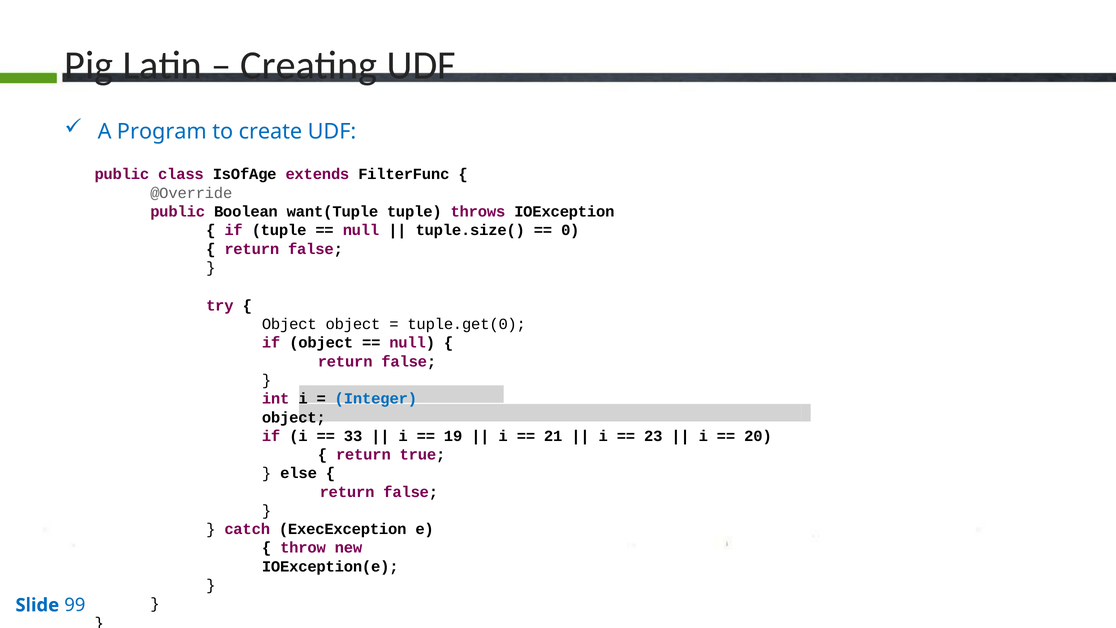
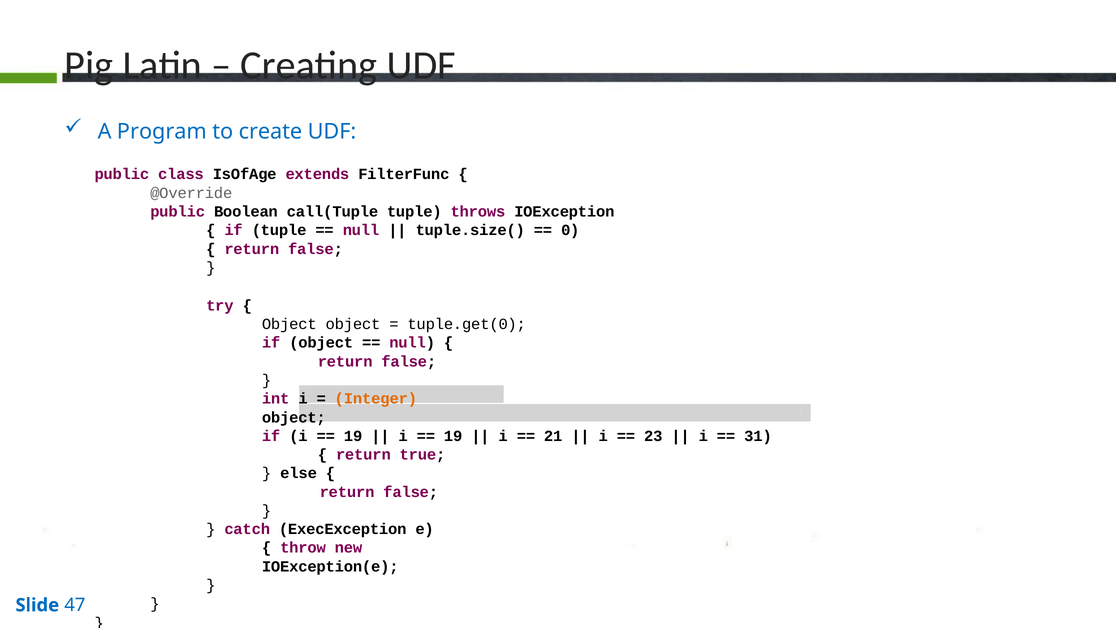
want(Tuple: want(Tuple -> call(Tuple
Integer colour: blue -> orange
33 at (353, 436): 33 -> 19
20: 20 -> 31
99: 99 -> 47
